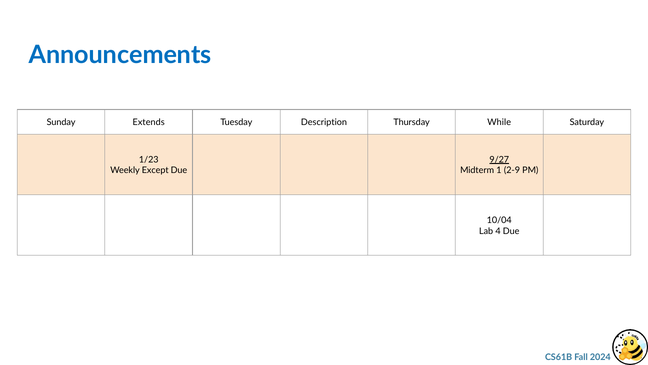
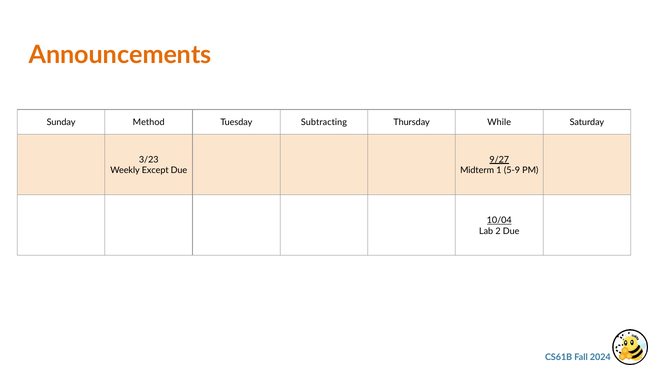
Announcements colour: blue -> orange
Extends: Extends -> Method
Description: Description -> Subtracting
1/23: 1/23 -> 3/23
2-9: 2-9 -> 5-9
10/04 underline: none -> present
4: 4 -> 2
